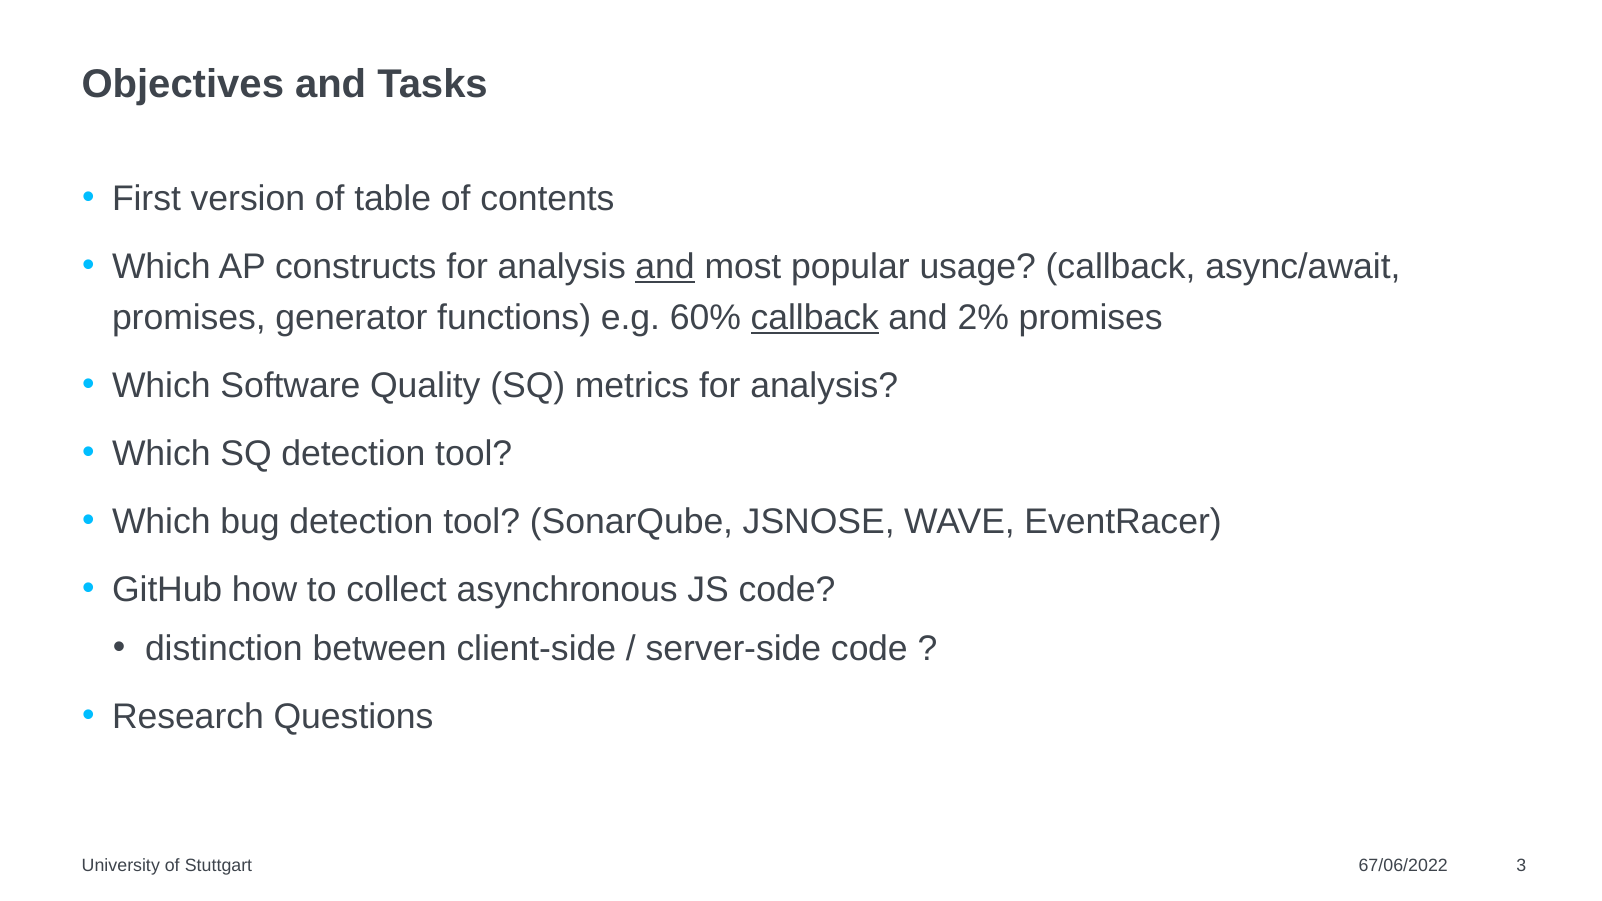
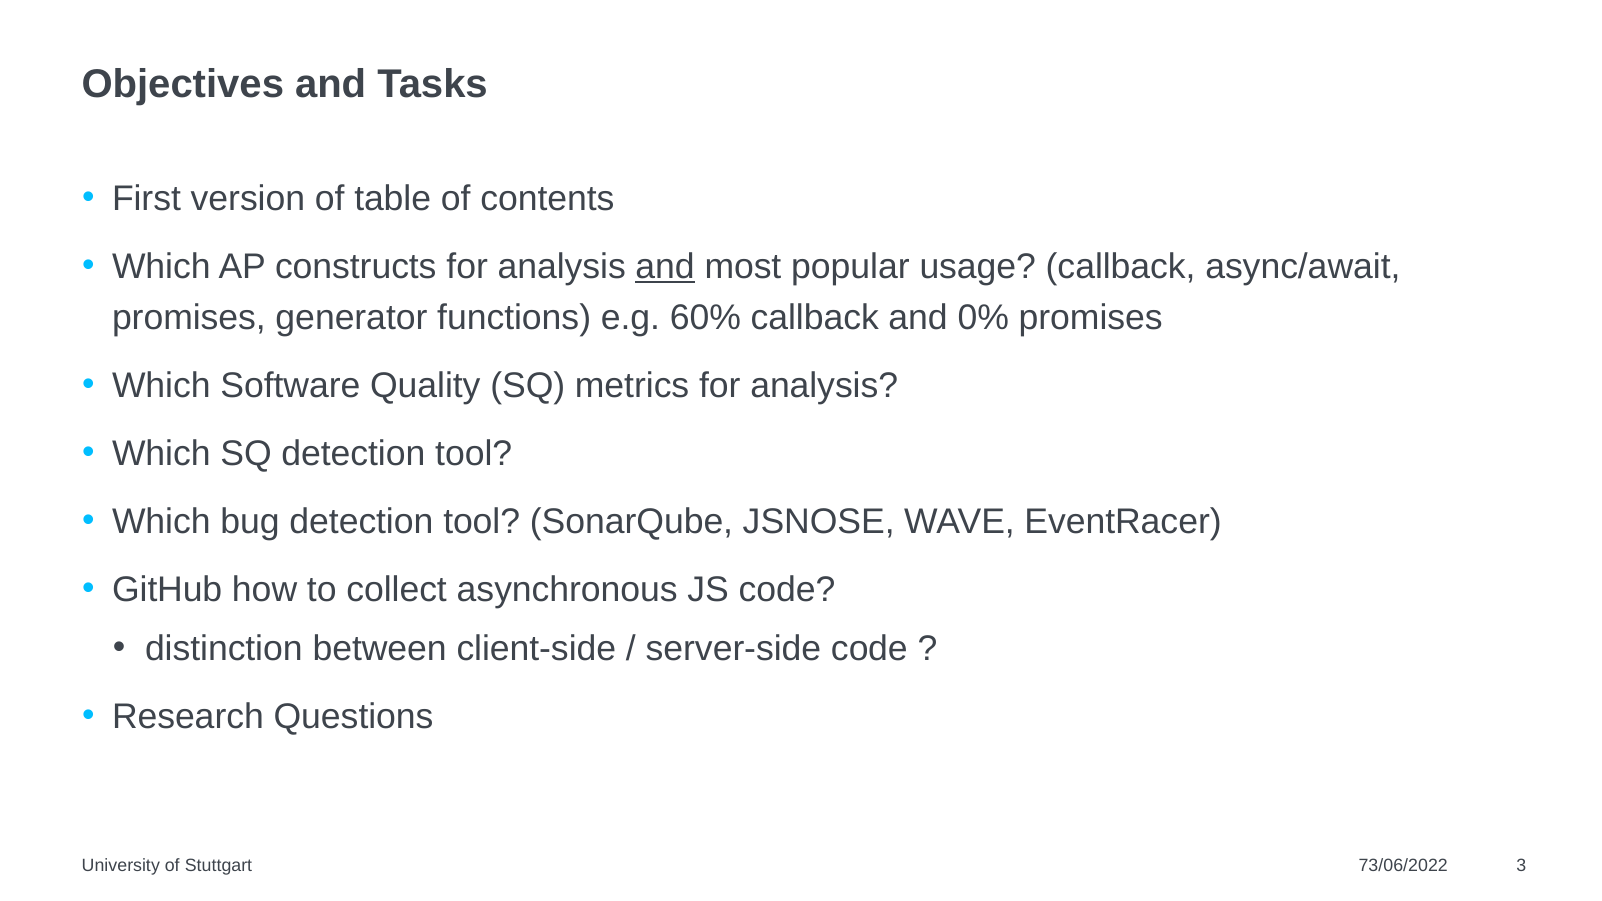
callback at (815, 318) underline: present -> none
2%: 2% -> 0%
67/06/2022: 67/06/2022 -> 73/06/2022
